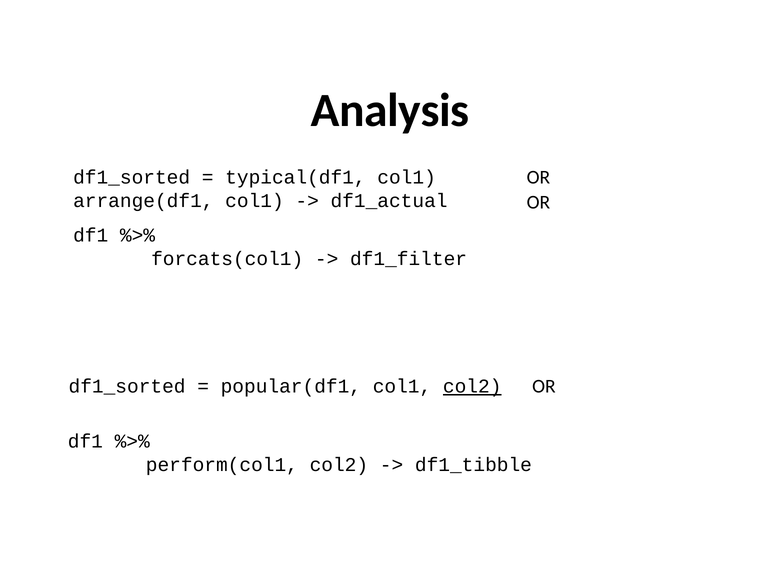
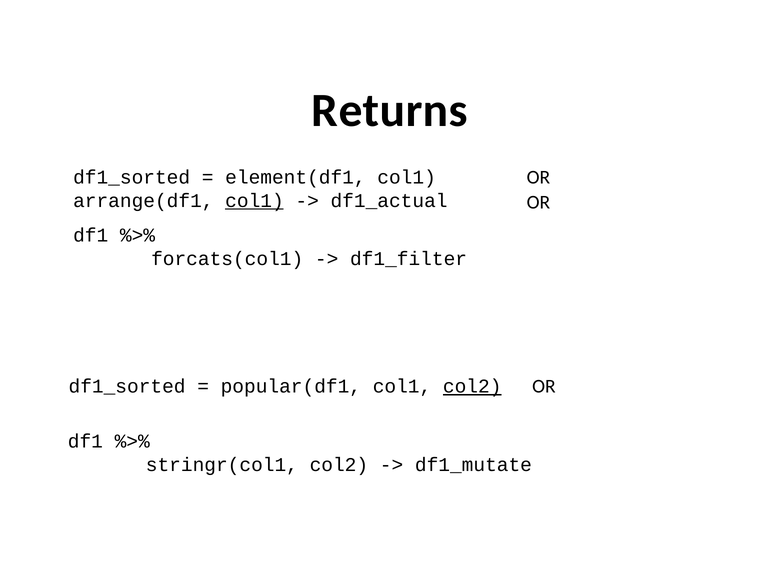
Analysis: Analysis -> Returns
typical(df1: typical(df1 -> element(df1
col1 at (254, 201) underline: none -> present
perform(col1: perform(col1 -> stringr(col1
df1_tibble: df1_tibble -> df1_mutate
